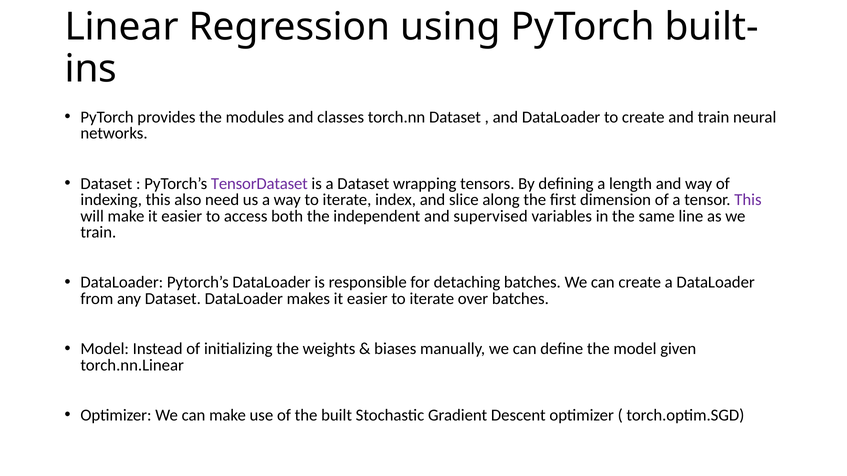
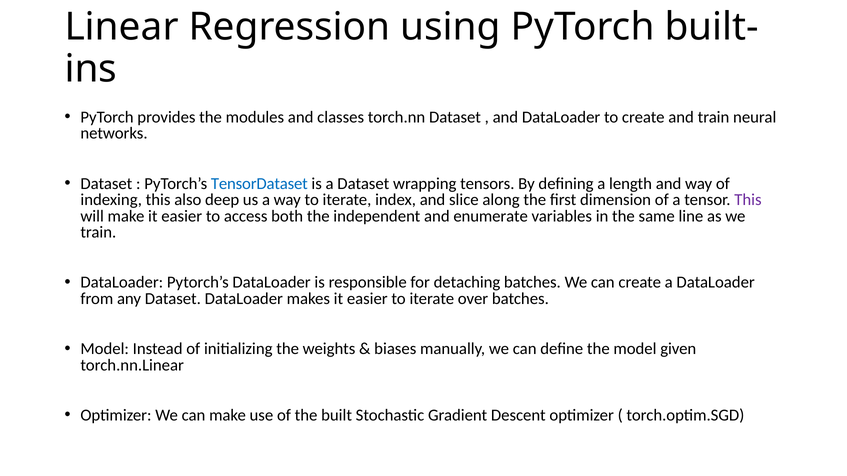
TensorDataset colour: purple -> blue
need: need -> deep
supervised: supervised -> enumerate
